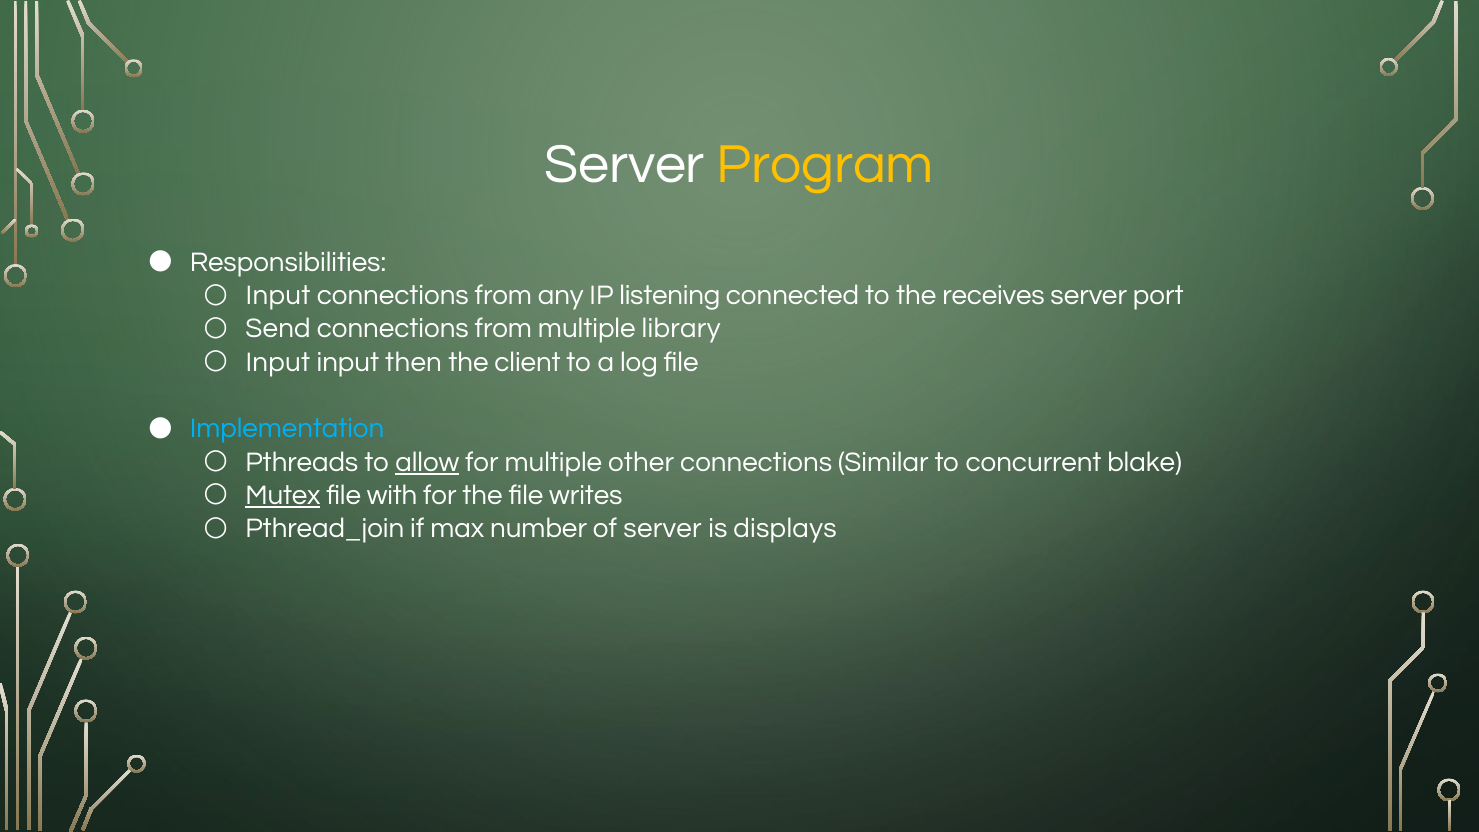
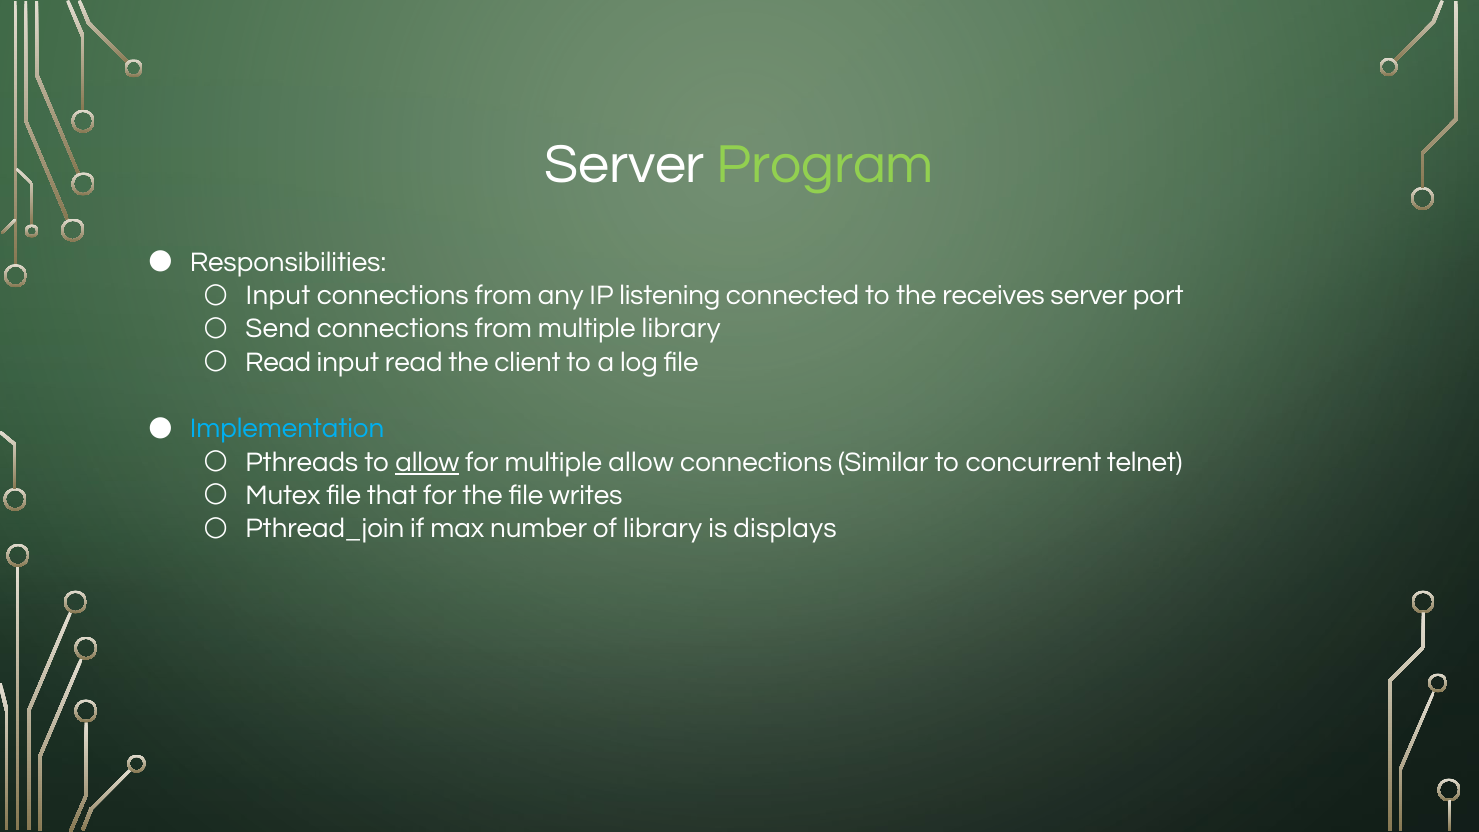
Program colour: yellow -> light green
Input at (278, 362): Input -> Read
input then: then -> read
multiple other: other -> allow
blake: blake -> telnet
Mutex underline: present -> none
with: with -> that
of server: server -> library
